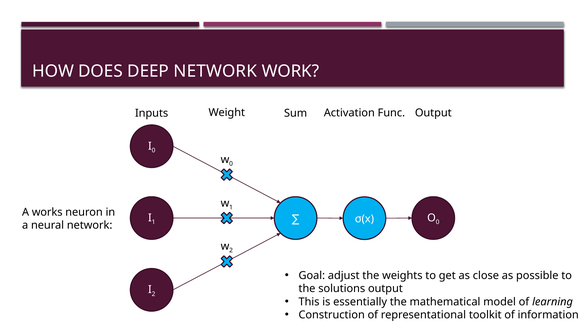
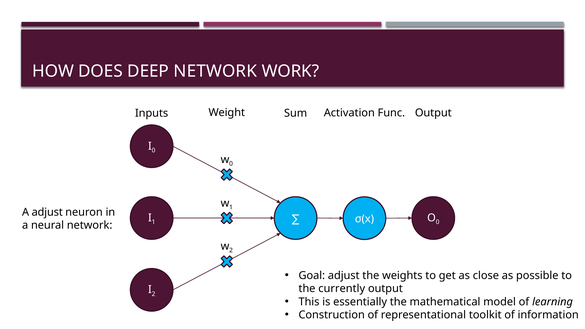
A works: works -> adjust
solutions: solutions -> currently
